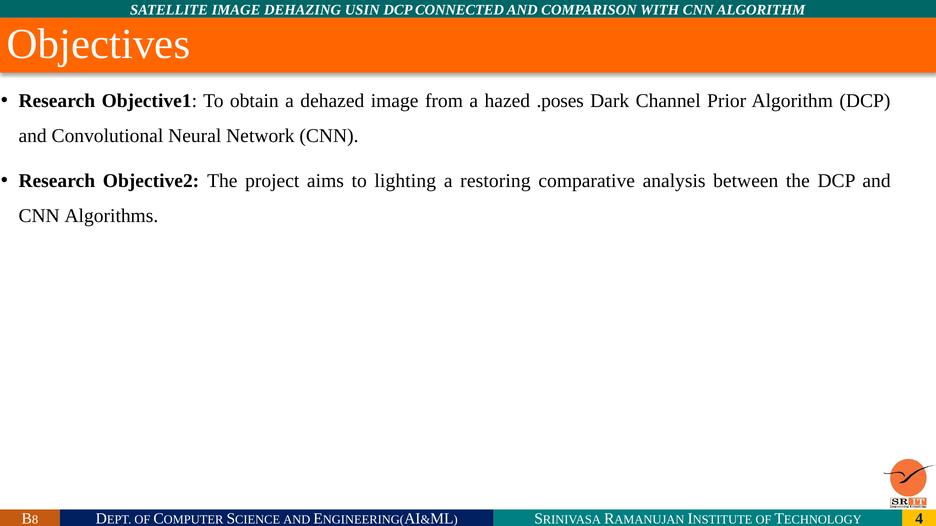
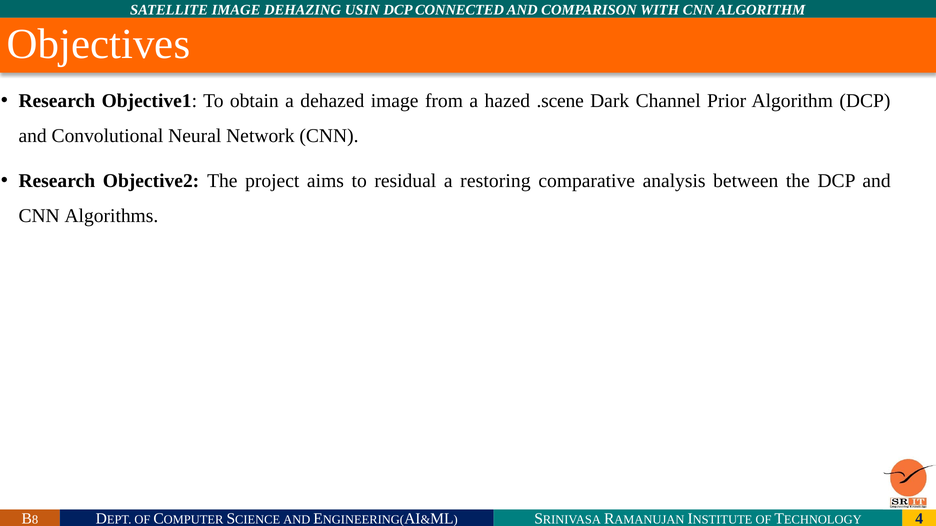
.poses: .poses -> .scene
lighting: lighting -> residual
